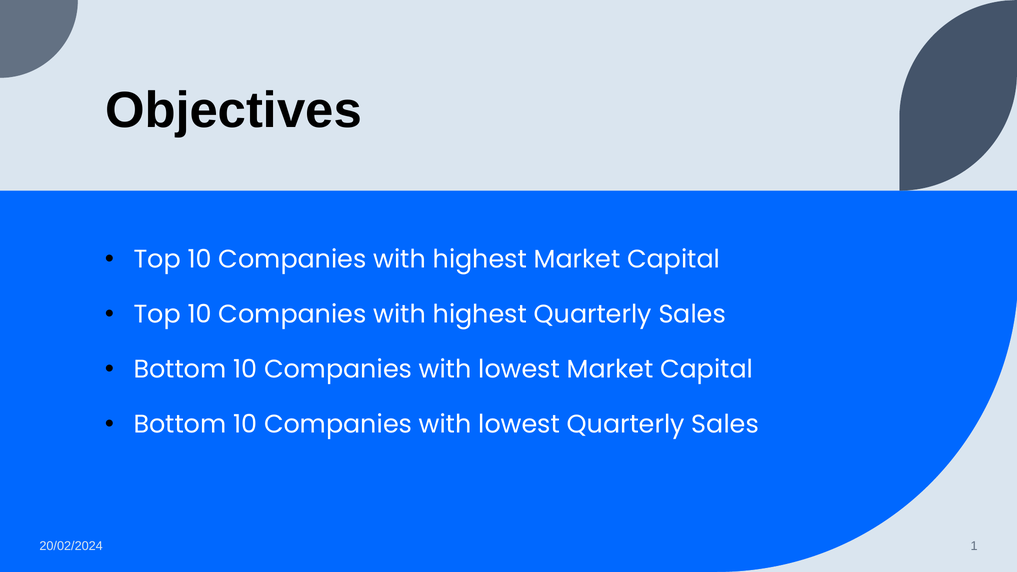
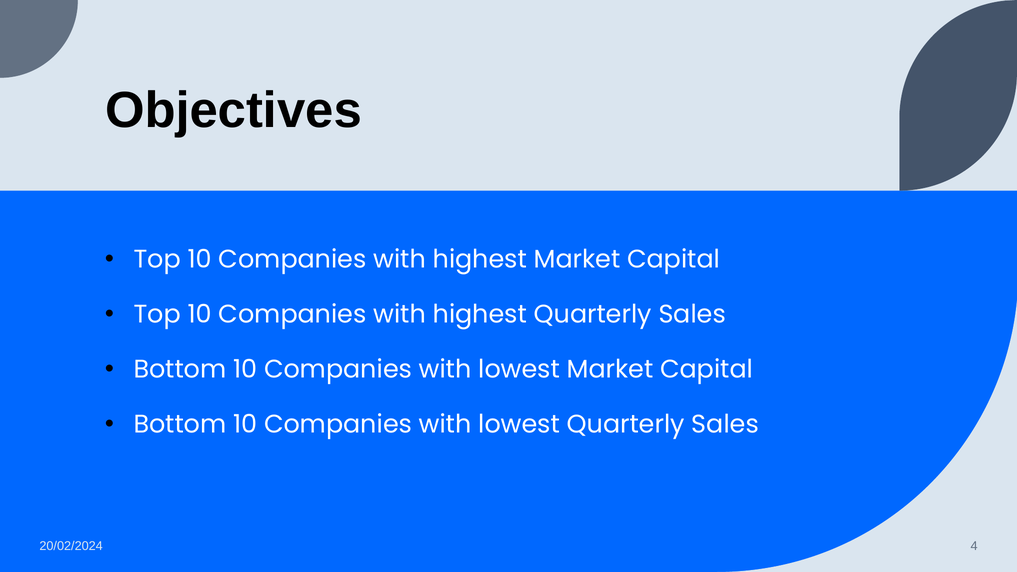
1: 1 -> 4
